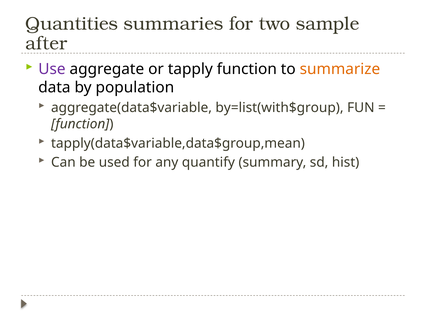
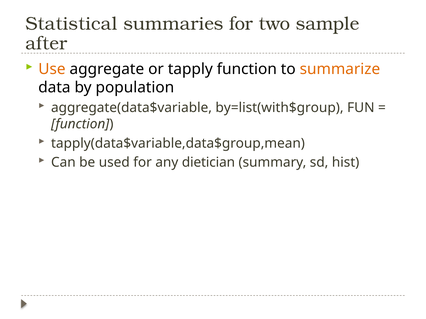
Quantities: Quantities -> Statistical
Use colour: purple -> orange
quantify: quantify -> dietician
